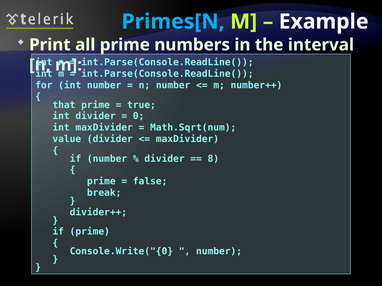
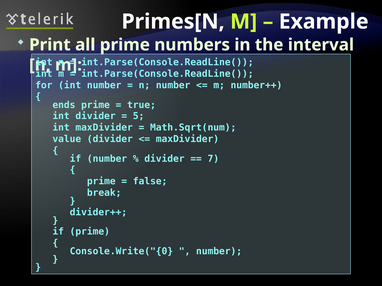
Primes[N colour: light blue -> white
that: that -> ends
0: 0 -> 5
8: 8 -> 7
